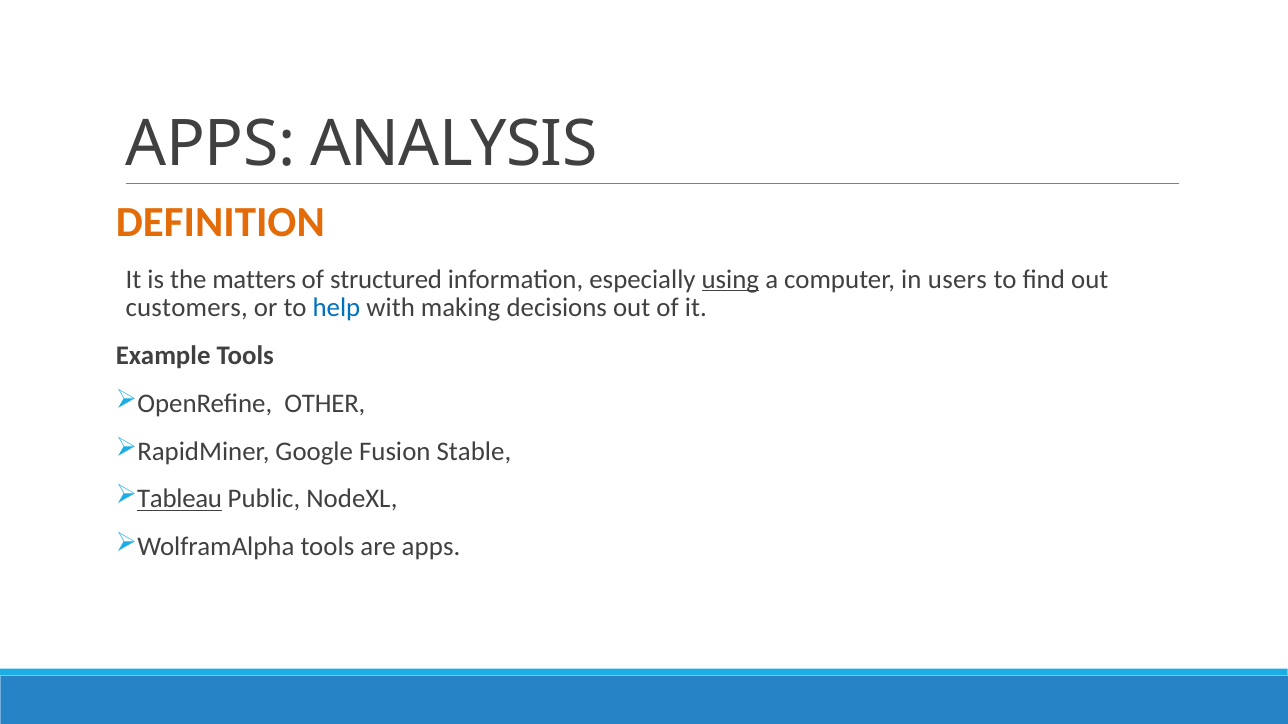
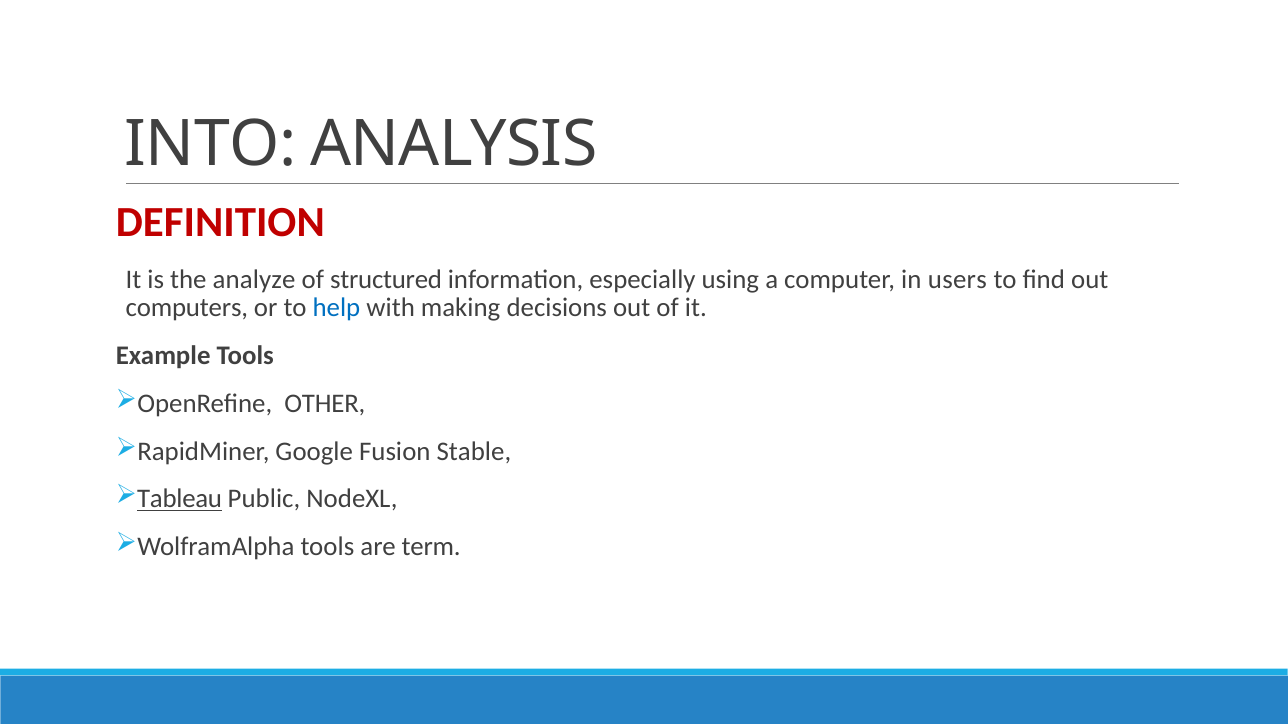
APPS at (210, 144): APPS -> INTO
DEFINITION colour: orange -> red
matters: matters -> analyze
using underline: present -> none
customers: customers -> computers
are apps: apps -> term
